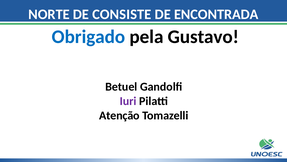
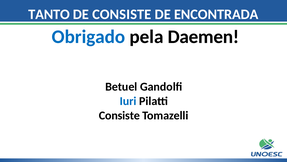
NORTE: NORTE -> TANTO
Gustavo: Gustavo -> Daemen
Iuri colour: purple -> blue
Atenção at (119, 115): Atenção -> Consiste
